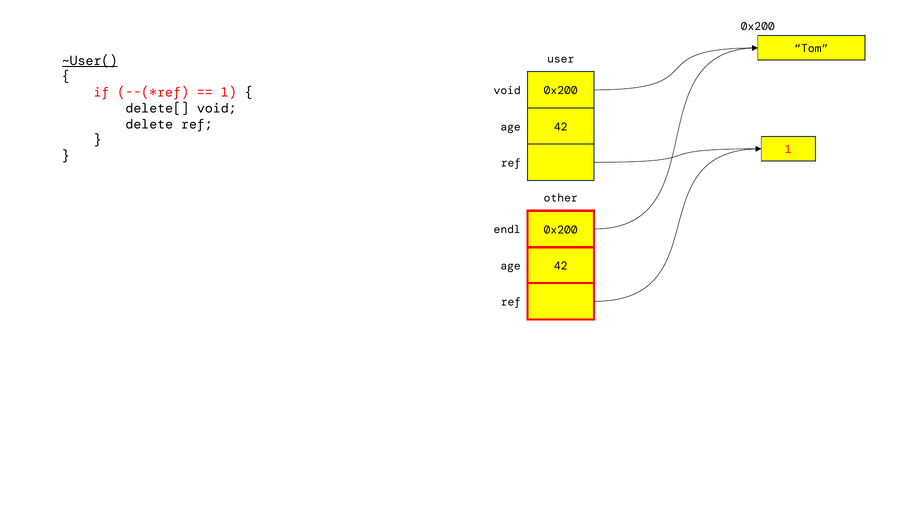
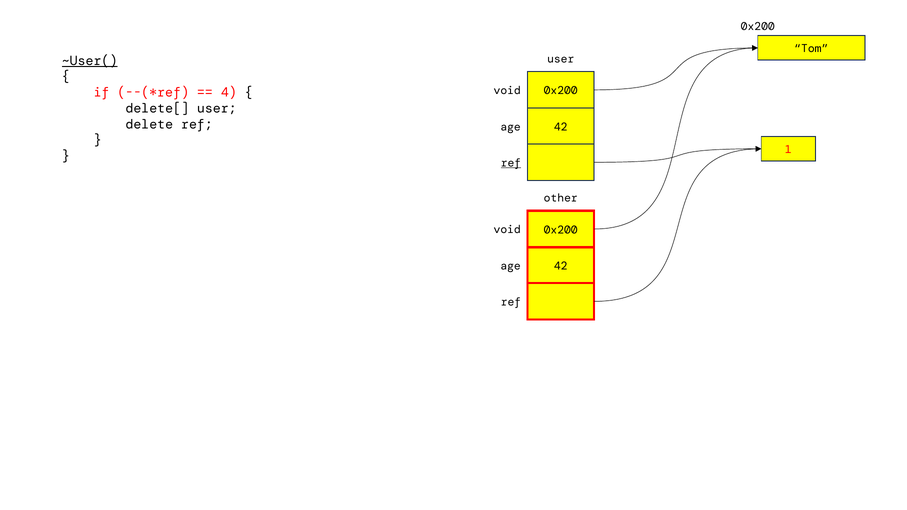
1 at (229, 92): 1 -> 4
delete[ void: void -> user
ref at (511, 163) underline: none -> present
endl at (507, 230): endl -> void
